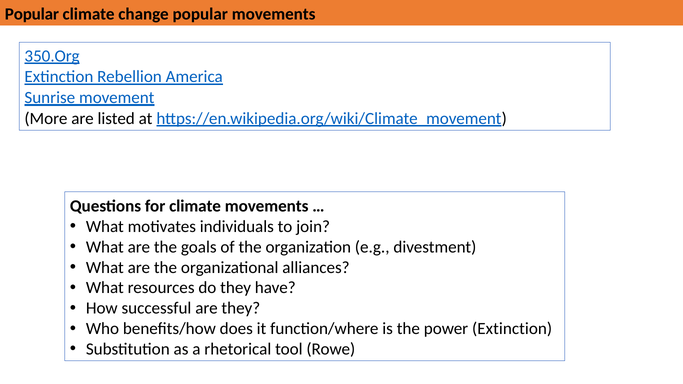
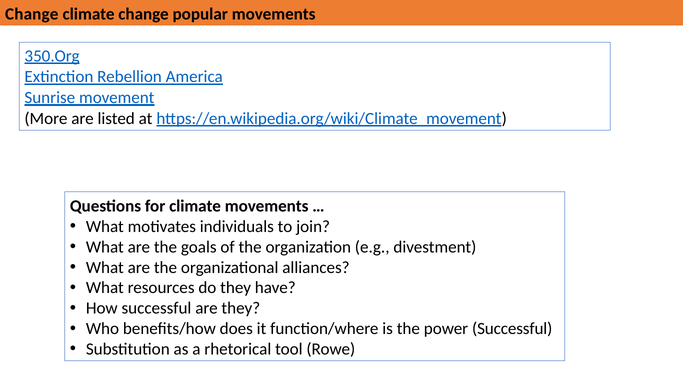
Popular at (32, 14): Popular -> Change
power Extinction: Extinction -> Successful
